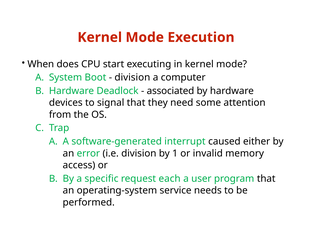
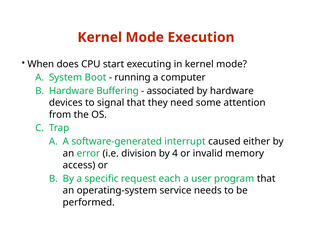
division at (132, 78): division -> running
Deadlock: Deadlock -> Buffering
1: 1 -> 4
